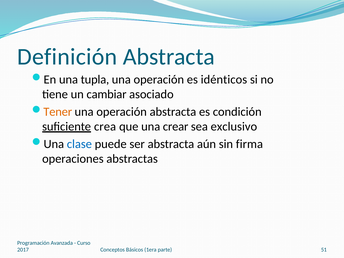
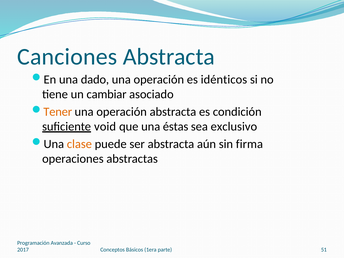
Definición: Definición -> Canciones
tupla: tupla -> dado
crea: crea -> void
crear: crear -> éstas
clase colour: blue -> orange
